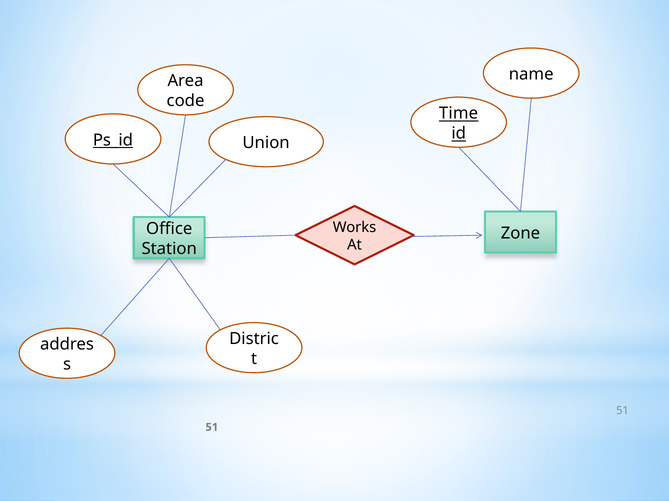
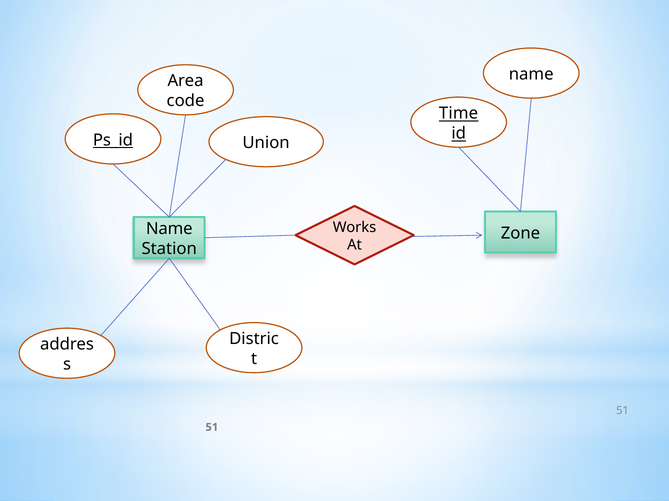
Office at (169, 229): Office -> Name
